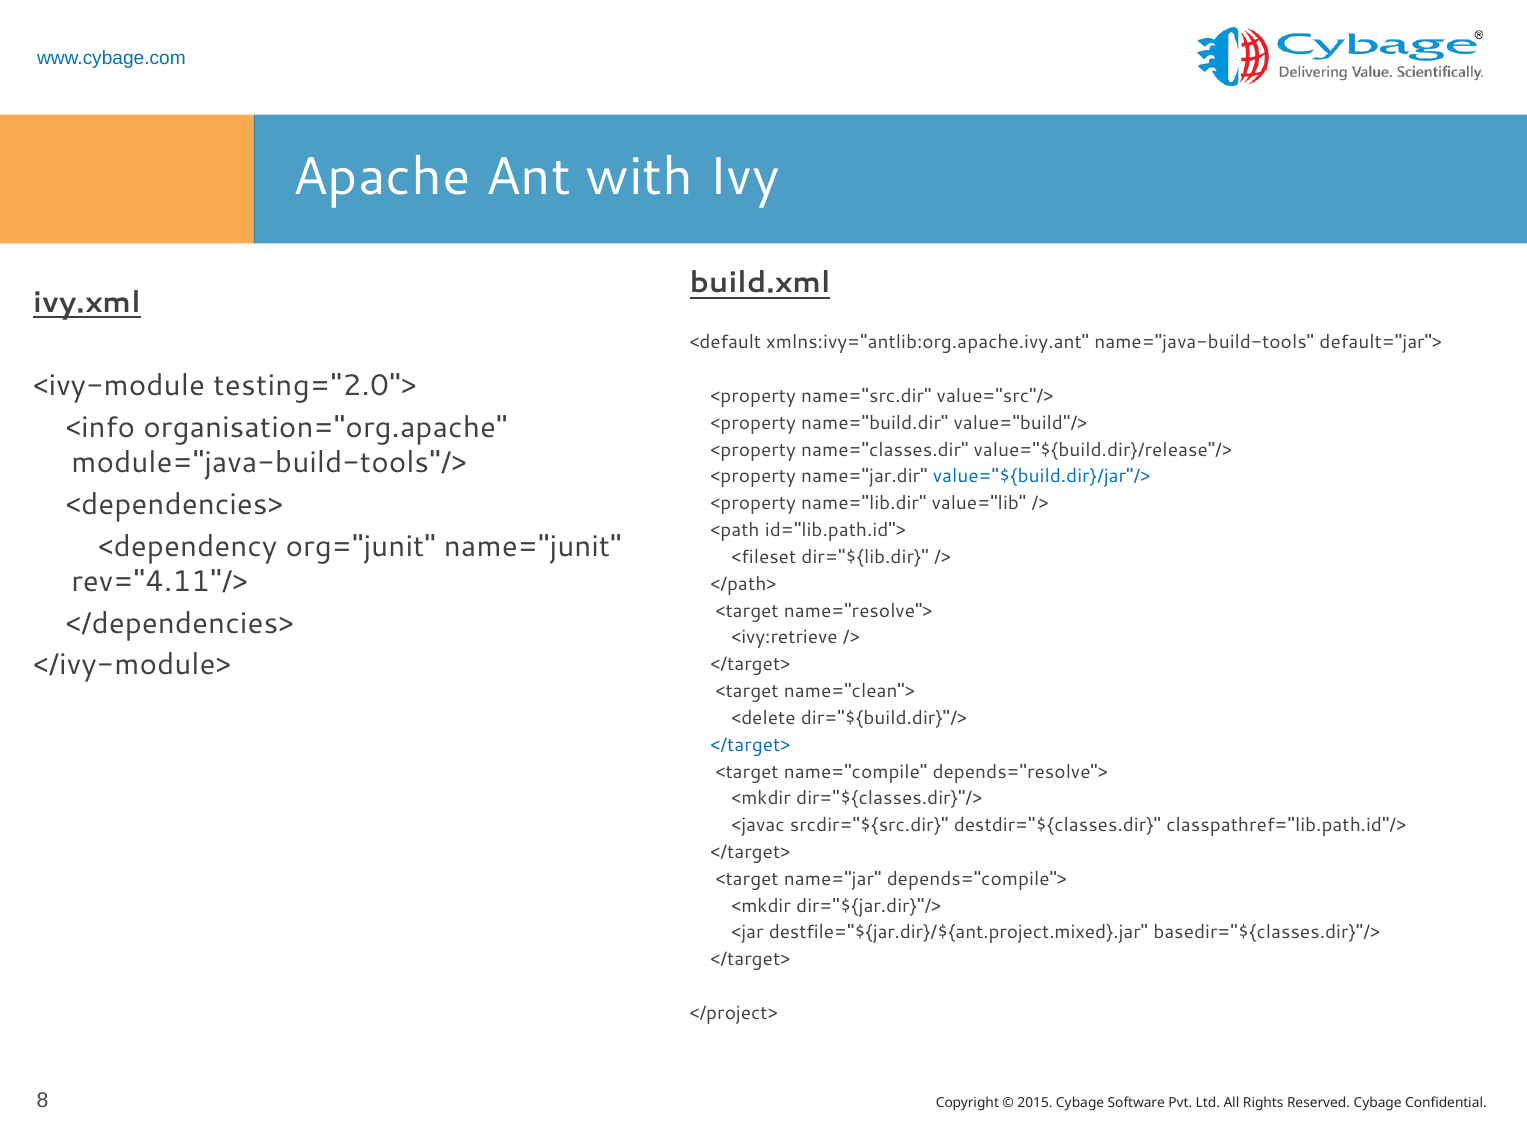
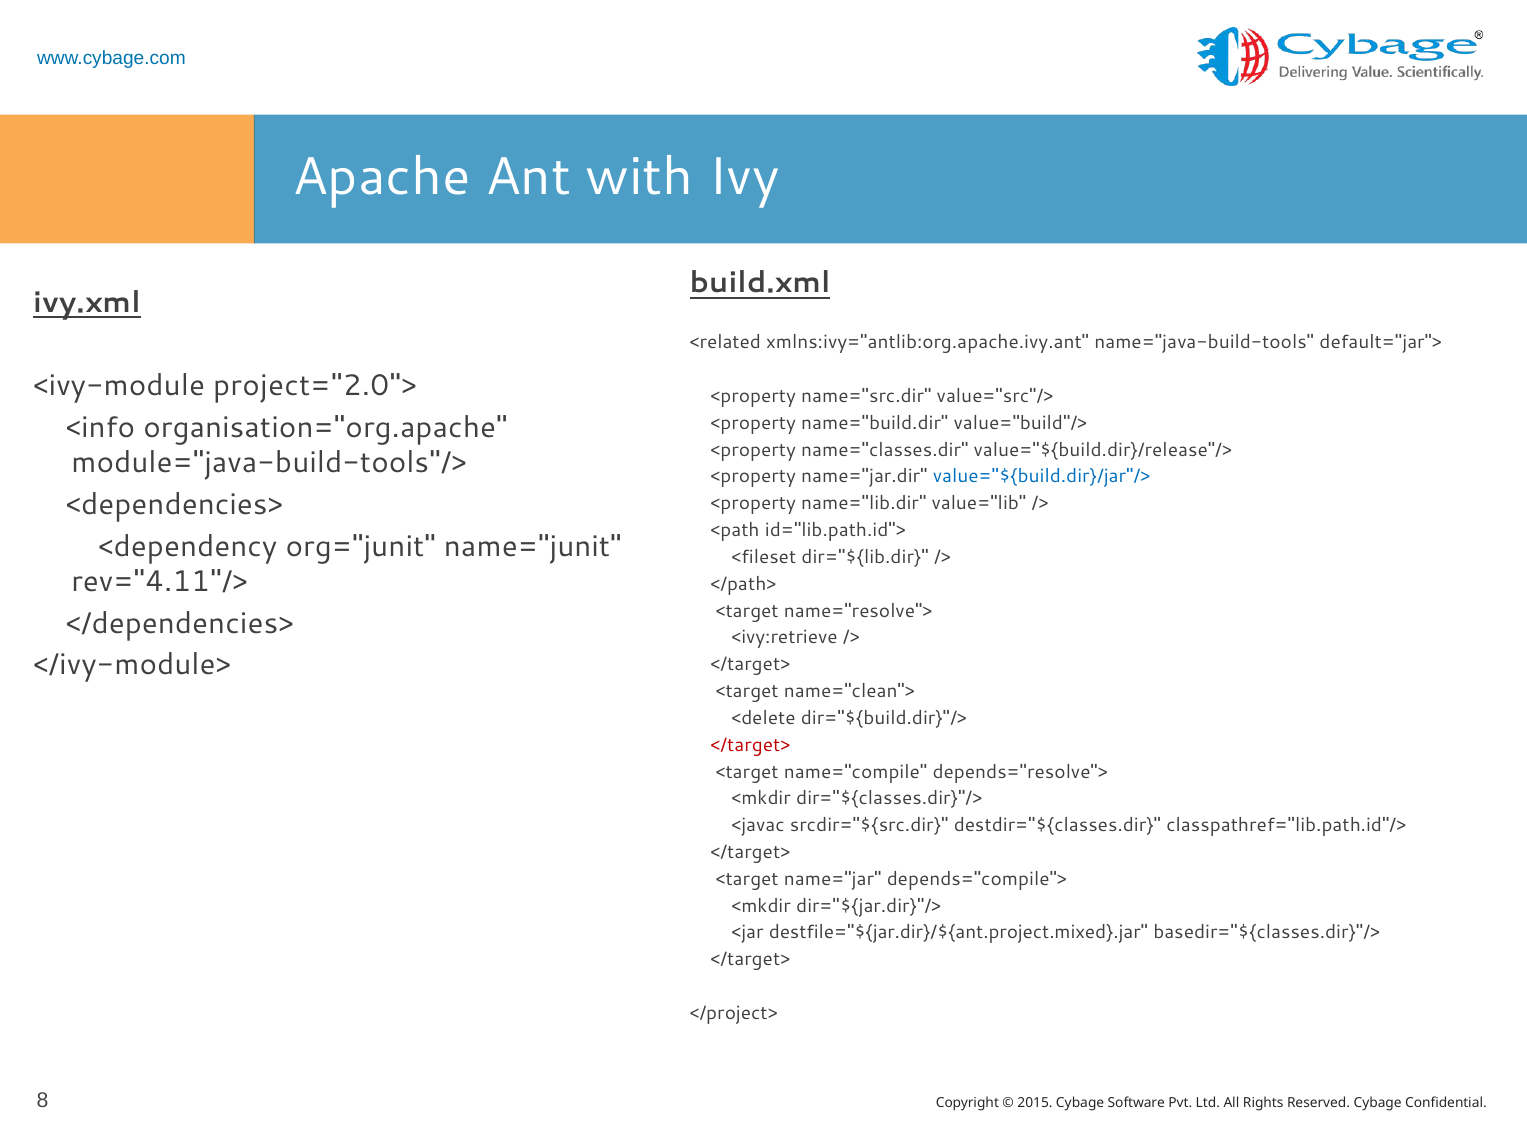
<default: <default -> <related
testing="2.0">: testing="2.0"> -> project="2.0">
</target> at (750, 744) colour: blue -> red
